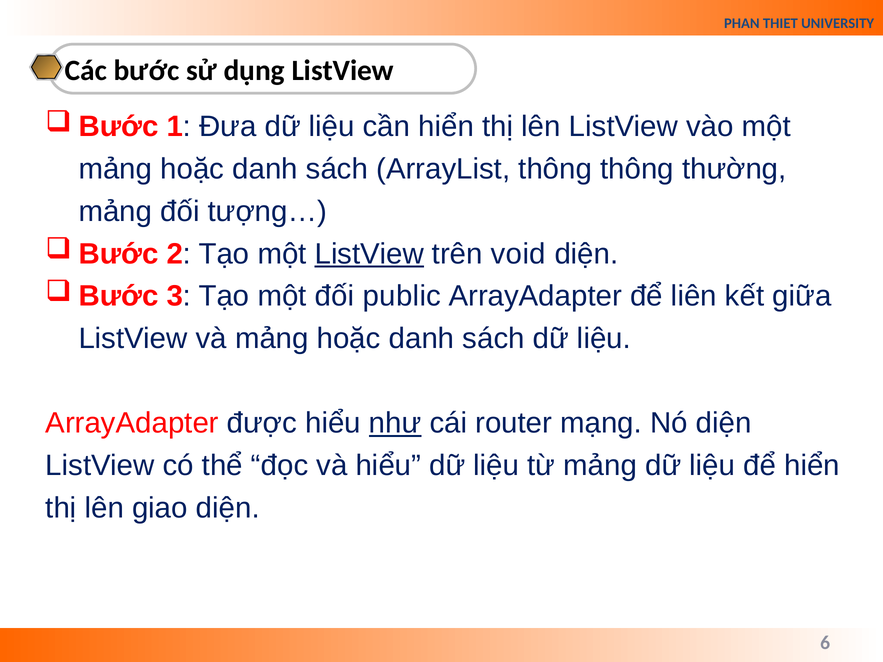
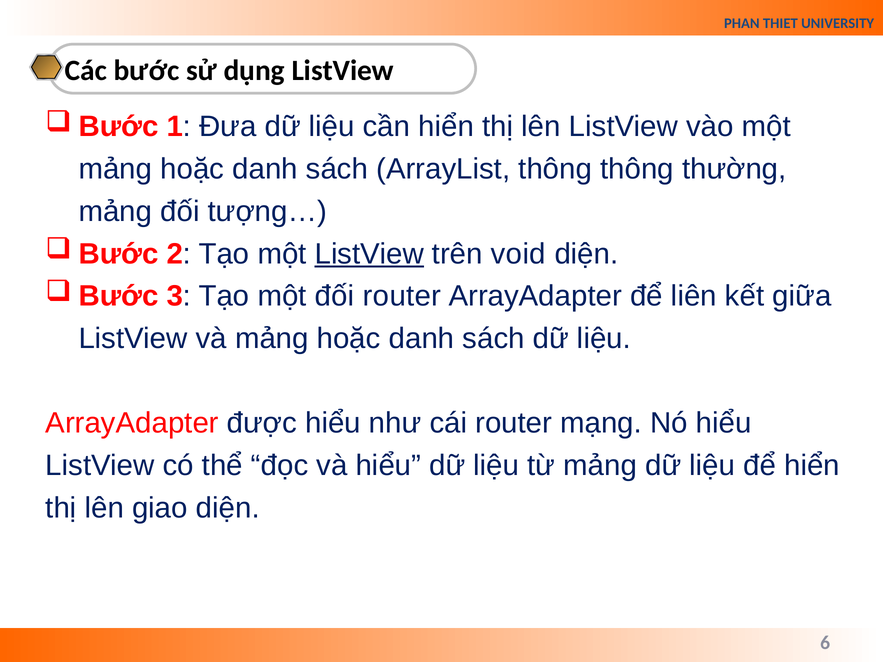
đối public: public -> router
như underline: present -> none
Nó diện: diện -> hiểu
